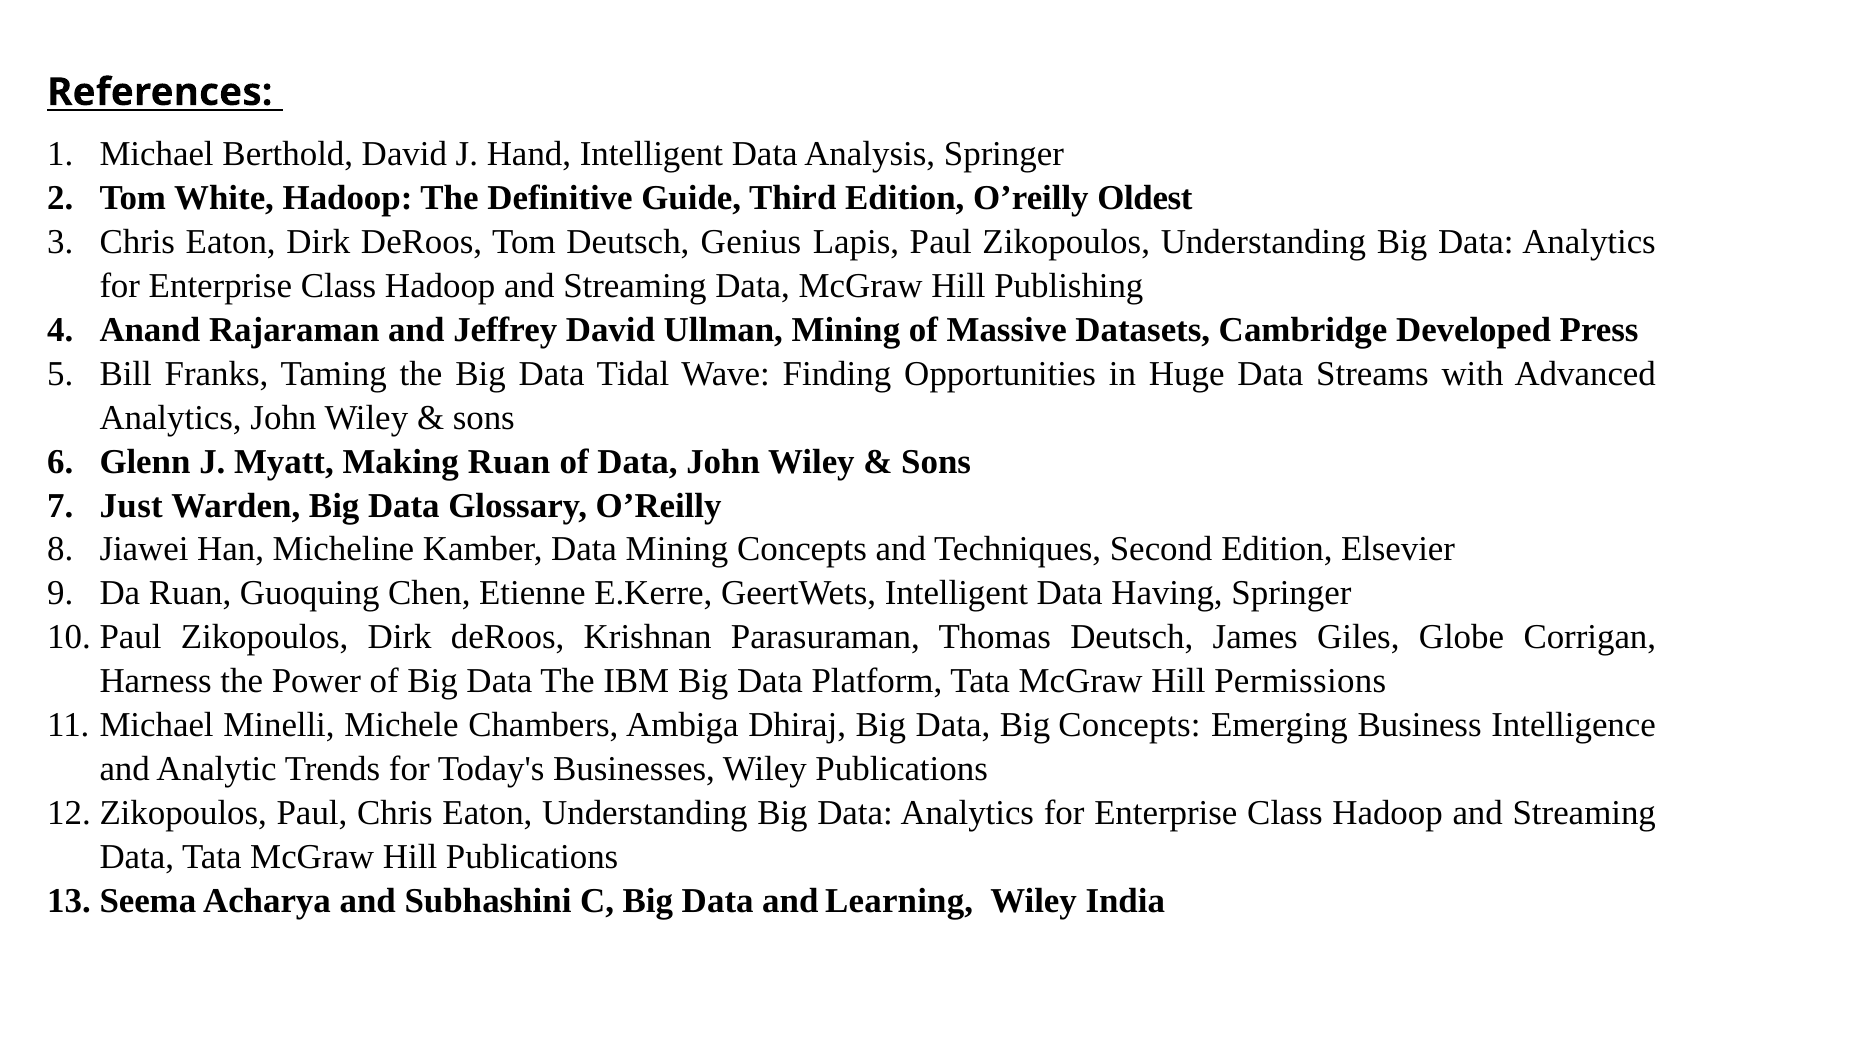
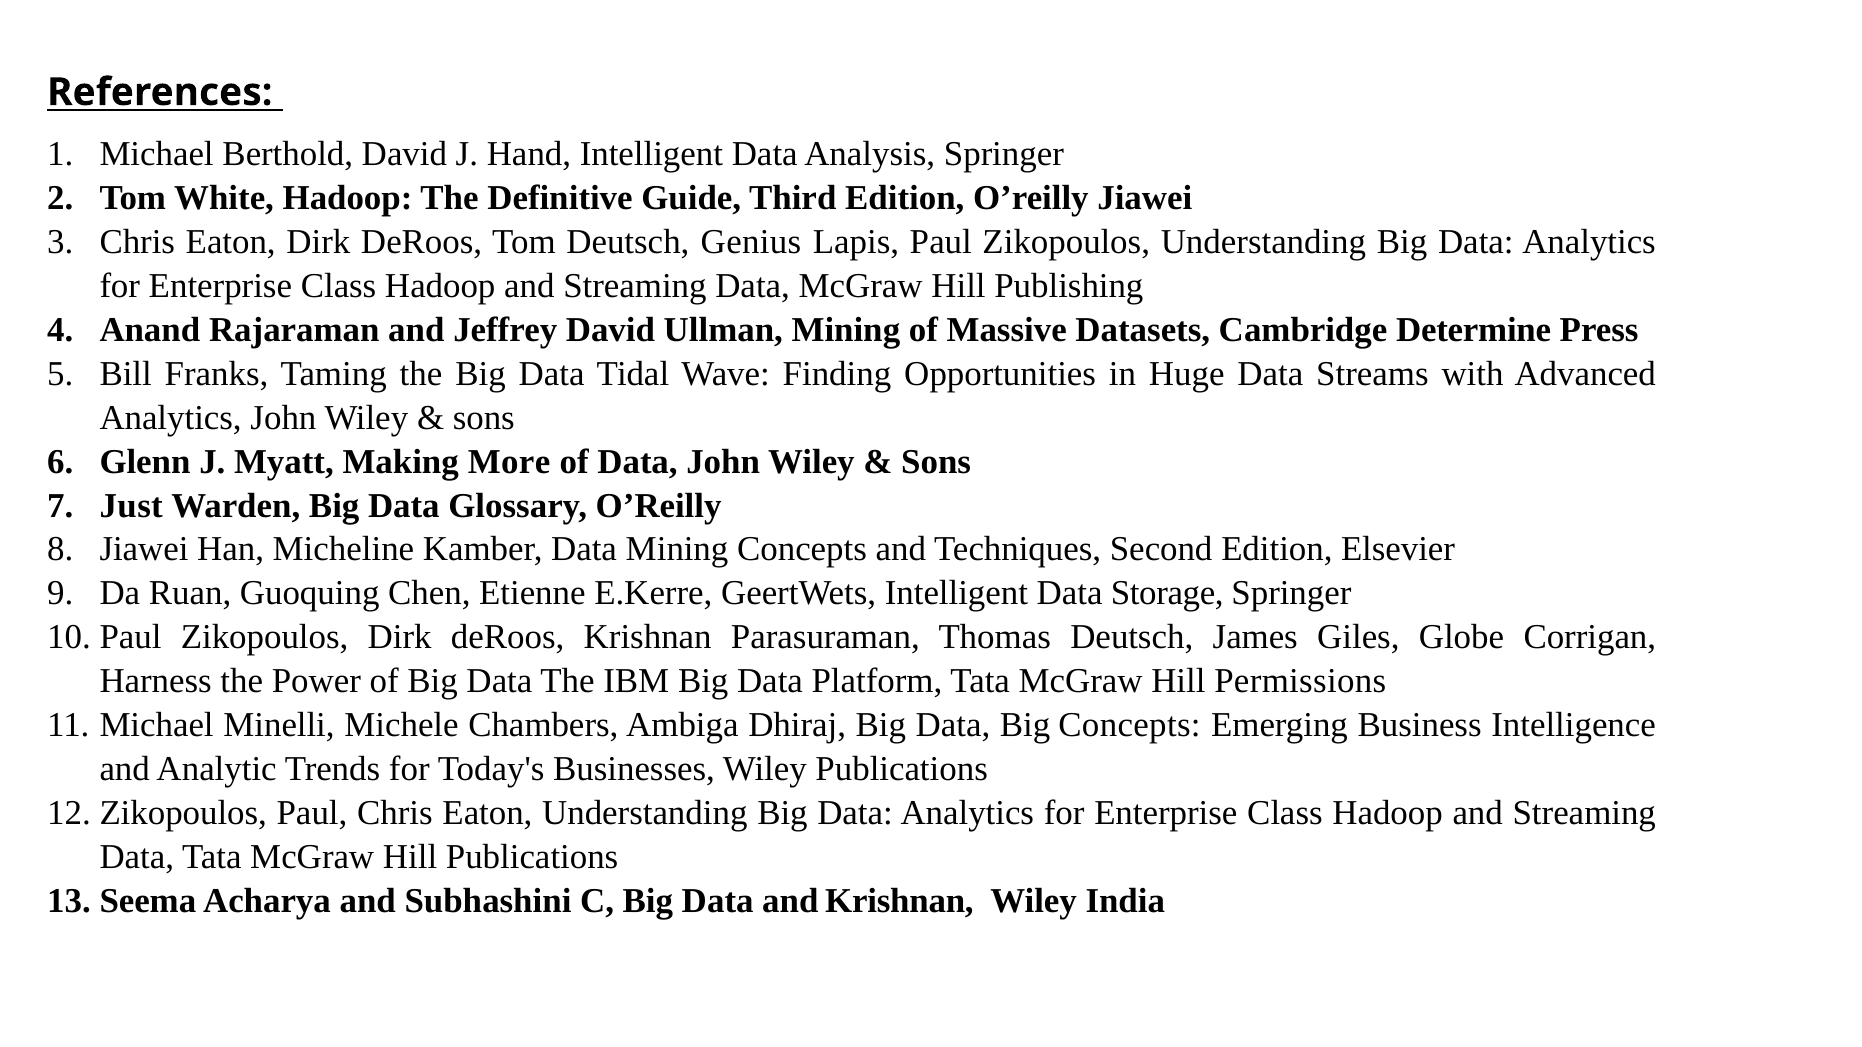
O’reilly Oldest: Oldest -> Jiawei
Developed: Developed -> Determine
Making Ruan: Ruan -> More
Having: Having -> Storage
and Learning: Learning -> Krishnan
